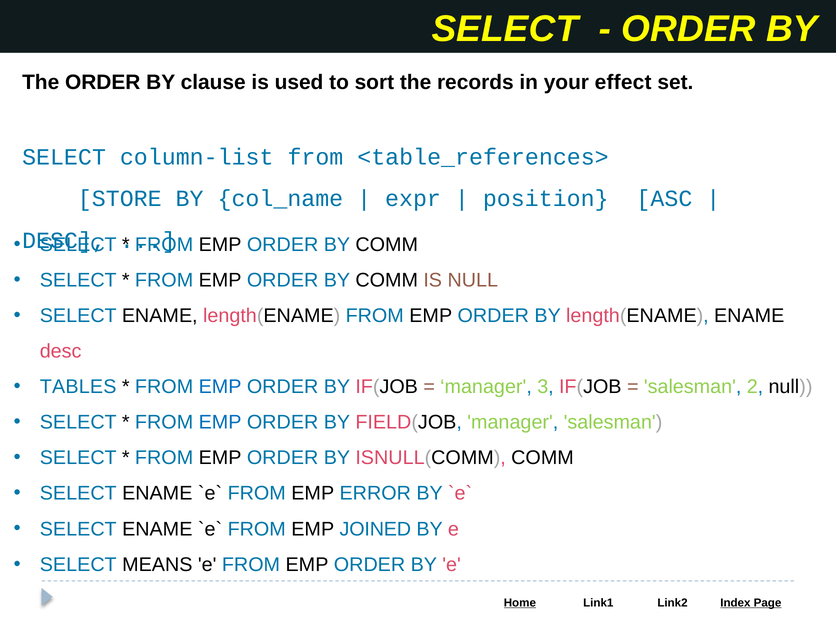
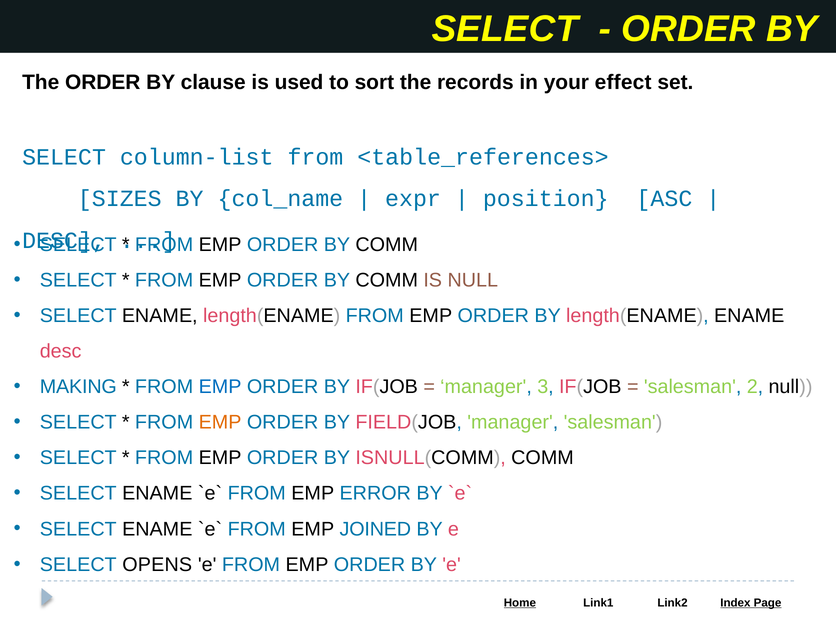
STORE: STORE -> SIZES
TABLES: TABLES -> MAKING
EMP at (220, 422) colour: blue -> orange
MEANS: MEANS -> OPENS
